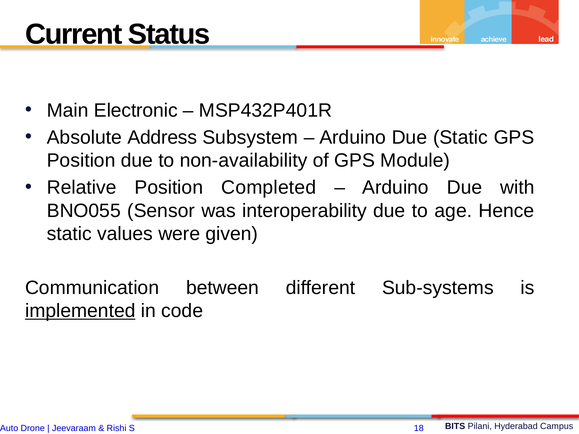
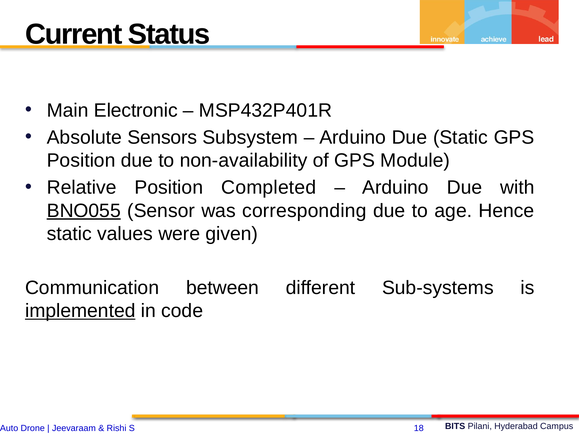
Address: Address -> Sensors
BNO055 underline: none -> present
interoperability: interoperability -> corresponding
